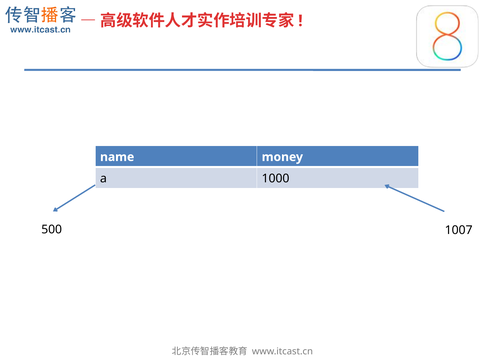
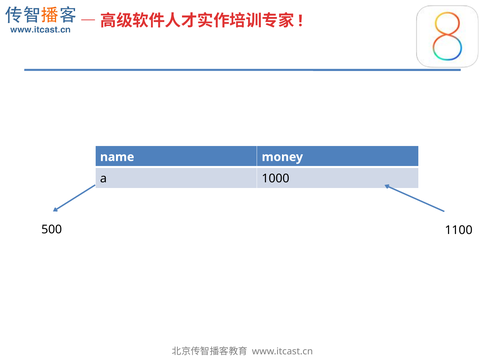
1007: 1007 -> 1100
